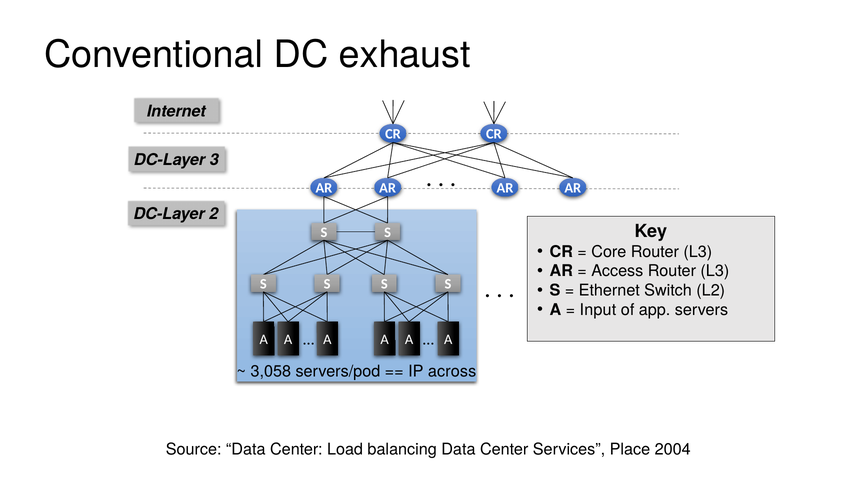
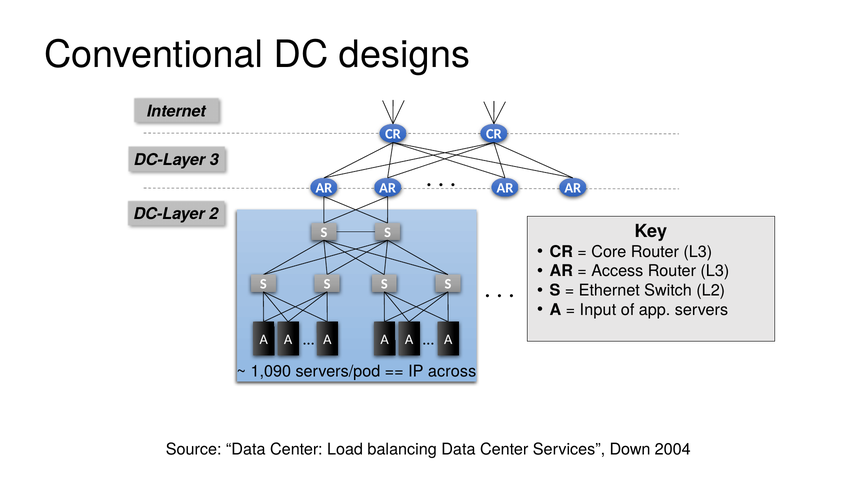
exhaust: exhaust -> designs
3,058: 3,058 -> 1,090
Place: Place -> Down
